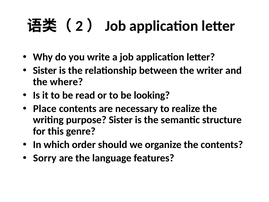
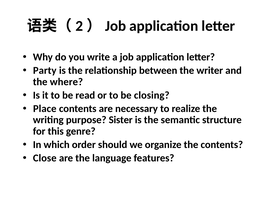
Sister at (45, 70): Sister -> Party
looking: looking -> closing
Sorry: Sorry -> Close
